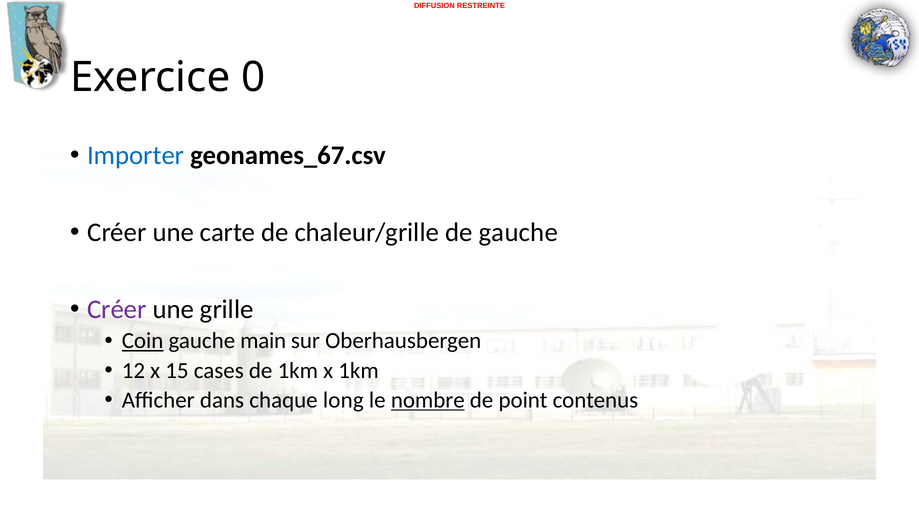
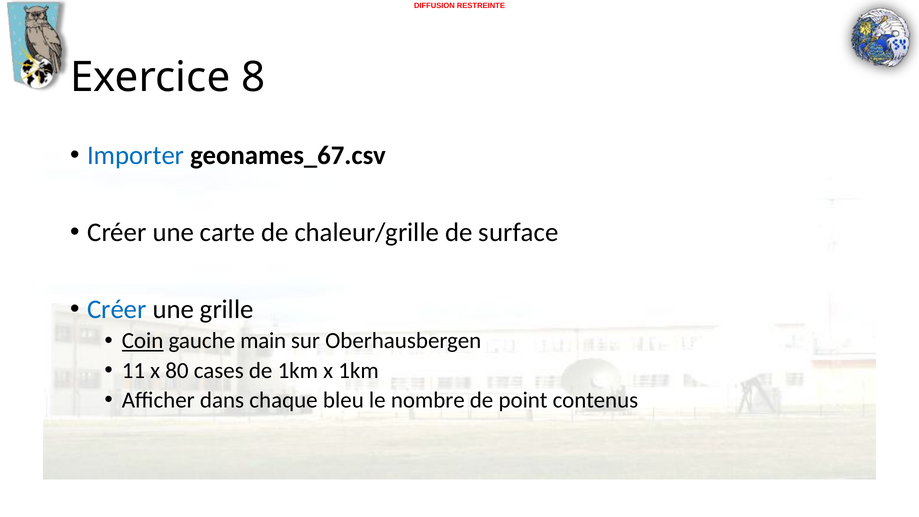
0: 0 -> 8
de gauche: gauche -> surface
Créer at (117, 309) colour: purple -> blue
12: 12 -> 11
15: 15 -> 80
long: long -> bleu
nombre underline: present -> none
